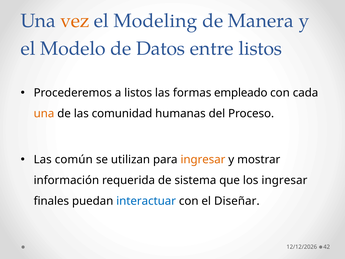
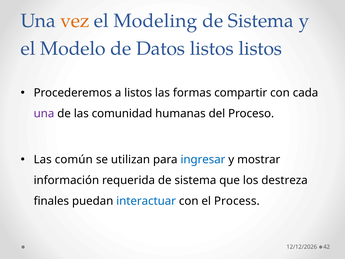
Manera at (261, 21): Manera -> Sistema
Datos entre: entre -> listos
empleado: empleado -> compartir
una at (44, 114) colour: orange -> purple
ingresar at (203, 159) colour: orange -> blue
los ingresar: ingresar -> destreza
Diseñar: Diseñar -> Process
